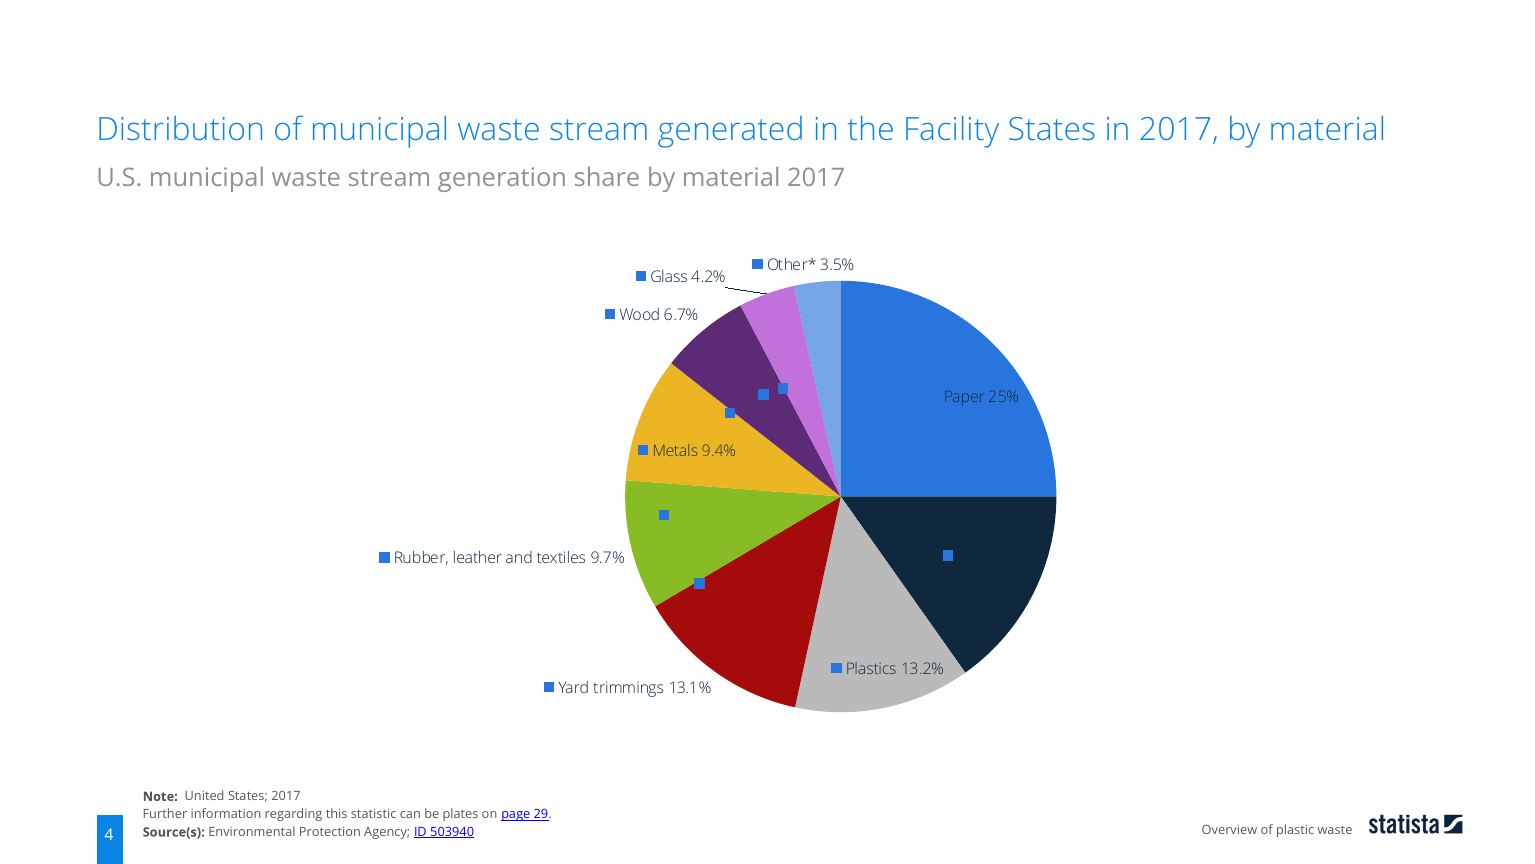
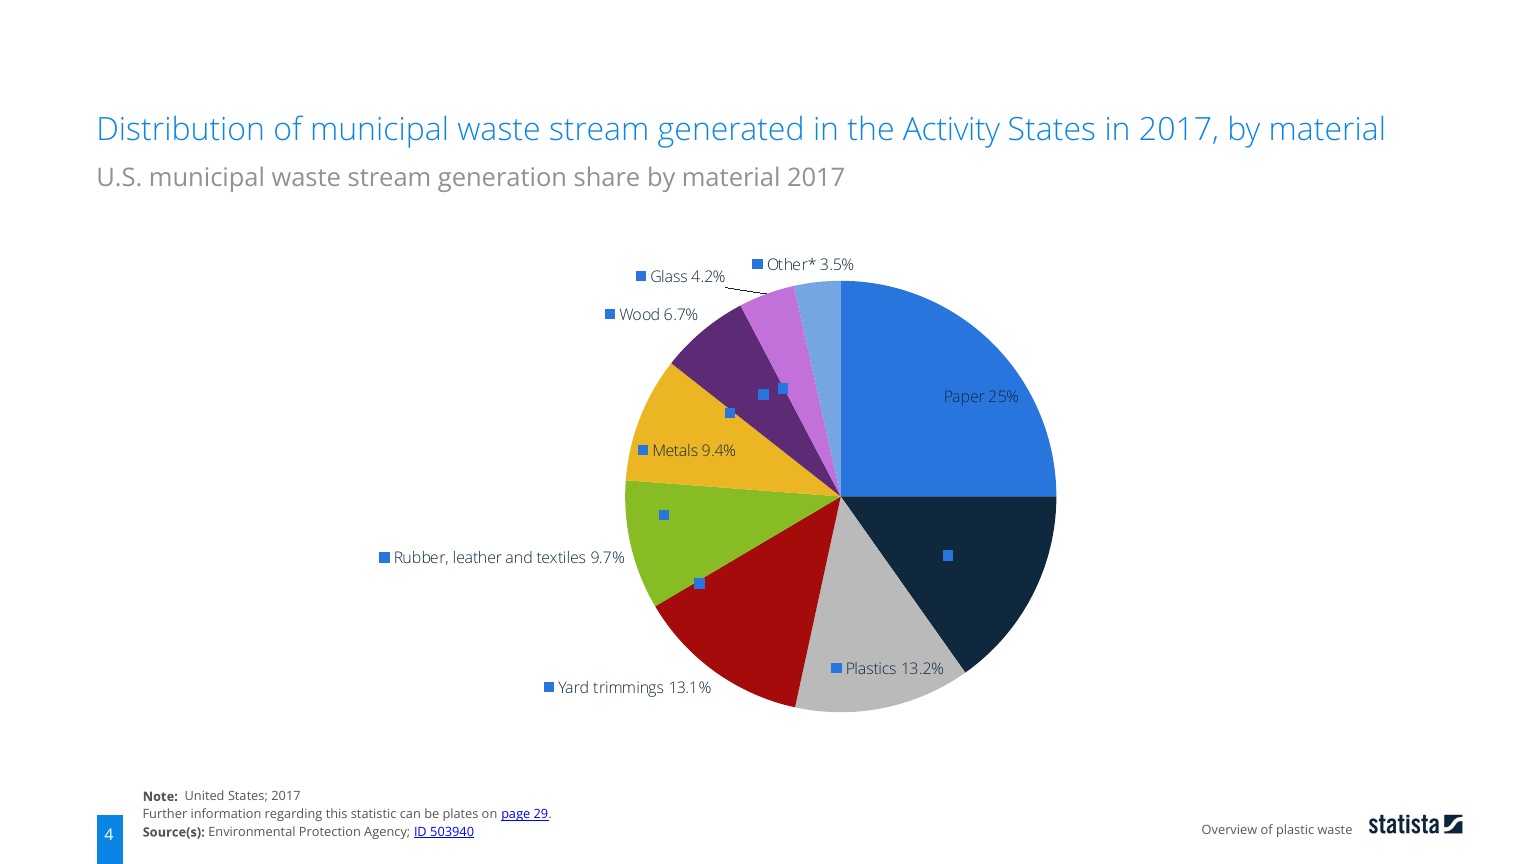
Facility: Facility -> Activity
